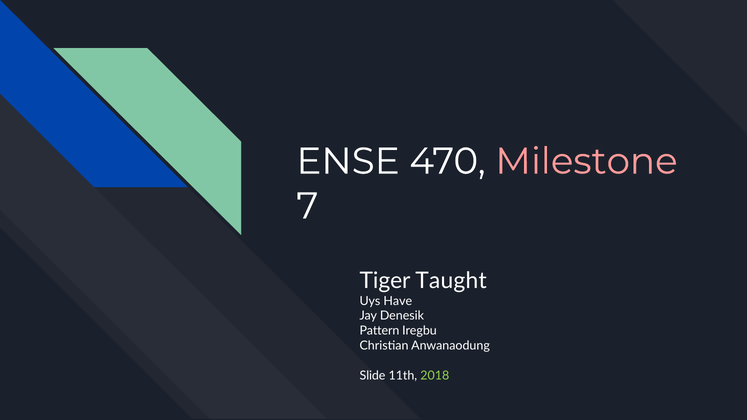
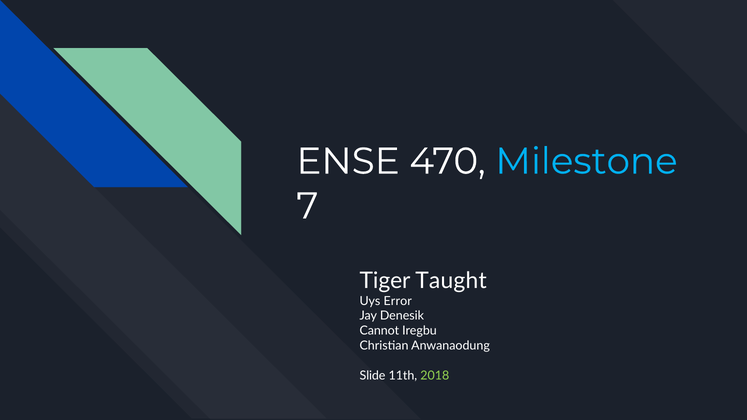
Milestone colour: pink -> light blue
Have: Have -> Error
Pattern: Pattern -> Cannot
